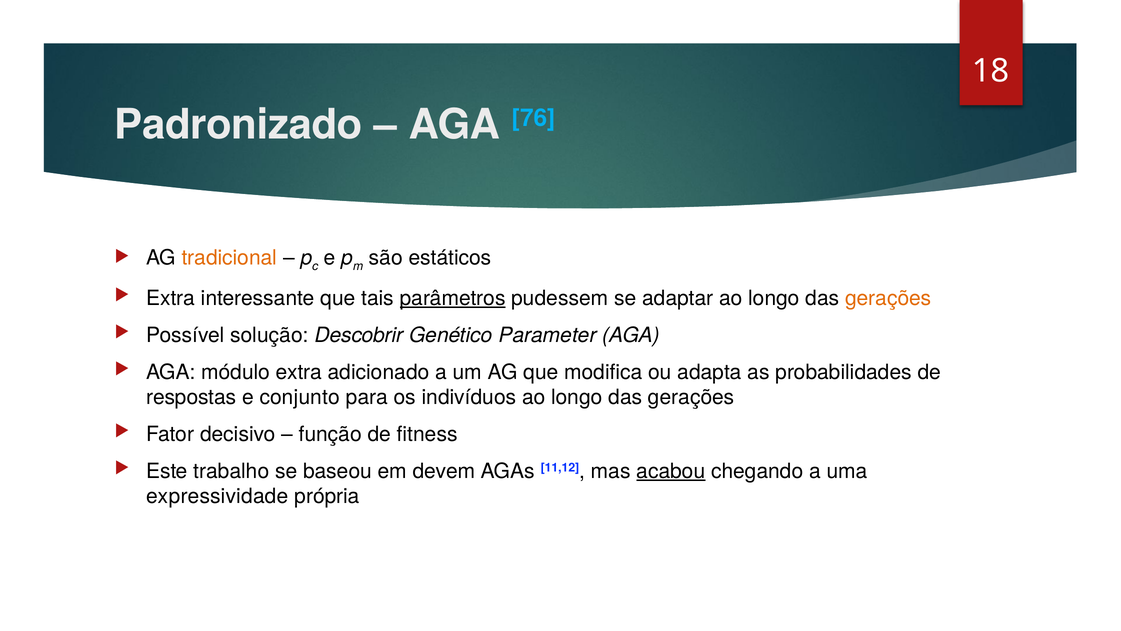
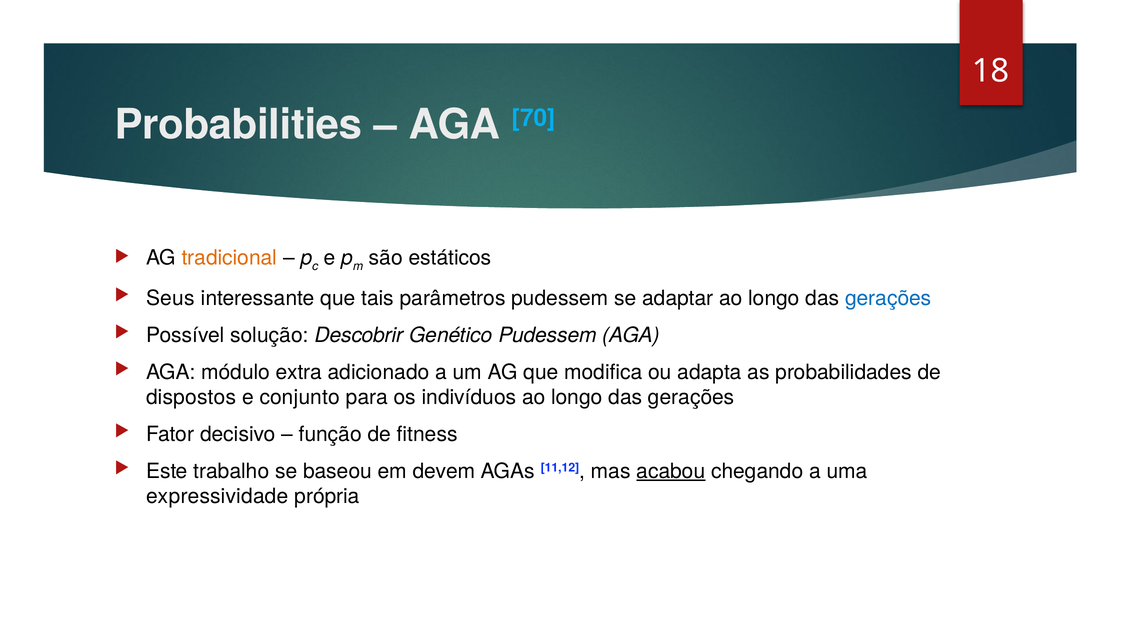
Padronizado: Padronizado -> Probabilities
76: 76 -> 70
Extra at (171, 298): Extra -> Seus
parâmetros underline: present -> none
gerações at (888, 298) colour: orange -> blue
Genético Parameter: Parameter -> Pudessem
respostas: respostas -> dispostos
